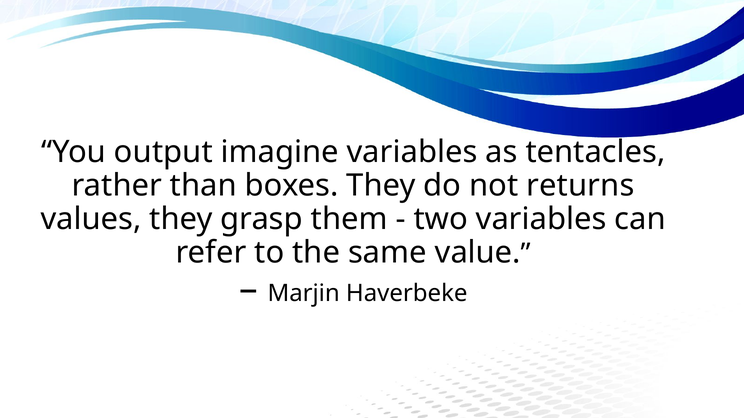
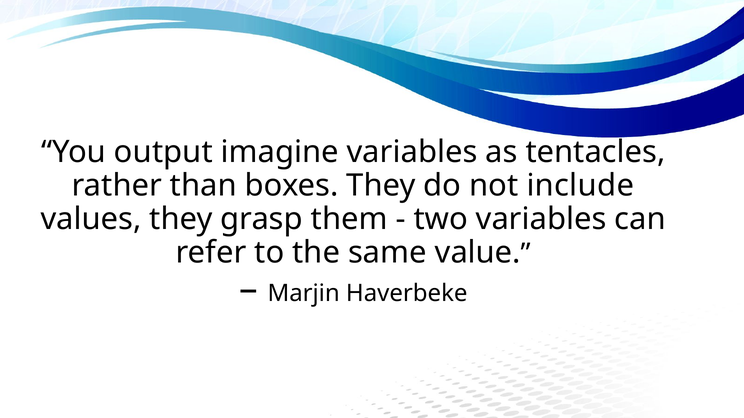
returns: returns -> include
